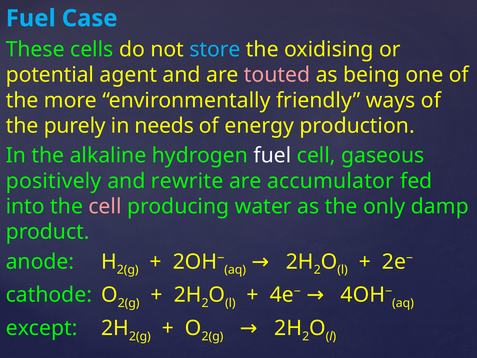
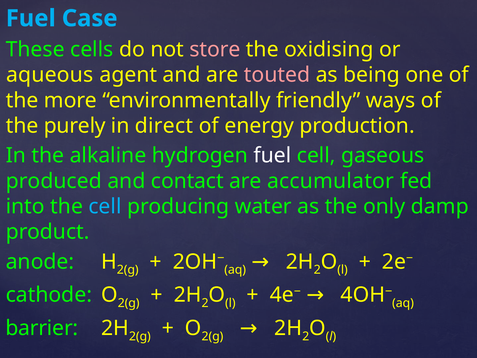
store colour: light blue -> pink
potential: potential -> aqueous
needs: needs -> direct
positively: positively -> produced
rewrite: rewrite -> contact
cell at (105, 206) colour: pink -> light blue
except: except -> barrier
